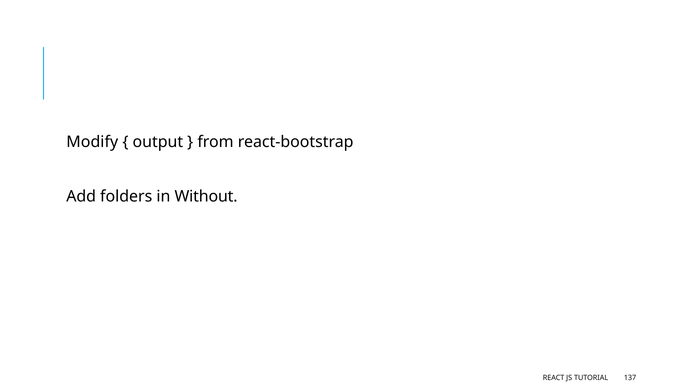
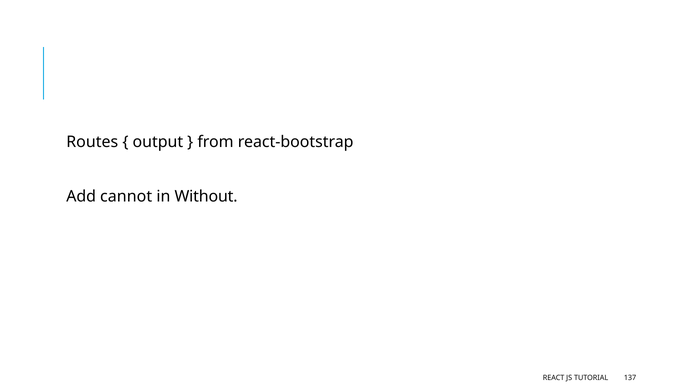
Modify: Modify -> Routes
folders: folders -> cannot
